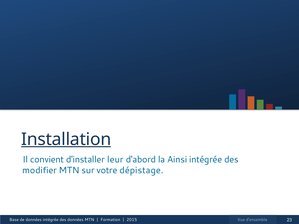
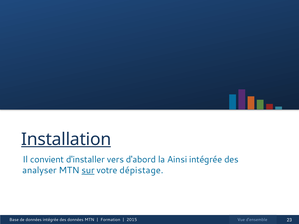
leur: leur -> vers
modifier: modifier -> analyser
sur underline: none -> present
